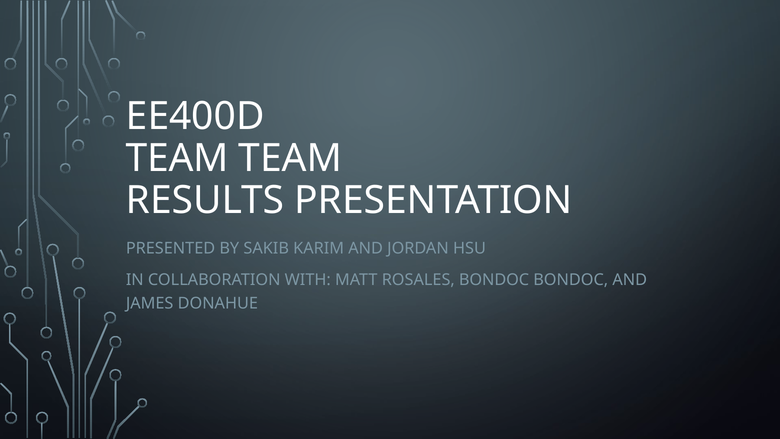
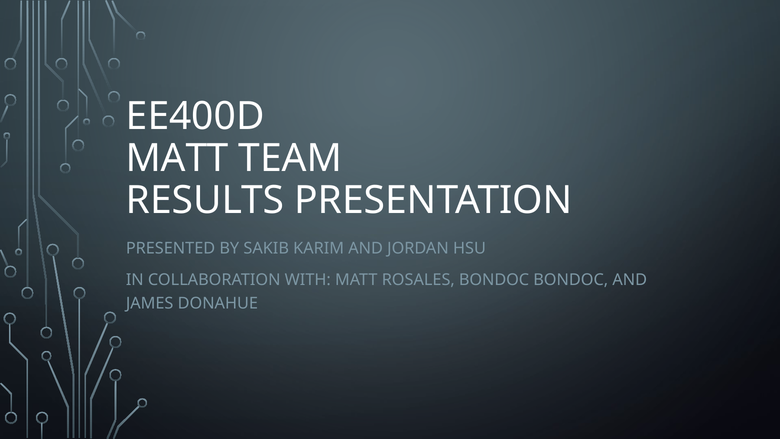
TEAM at (177, 158): TEAM -> MATT
